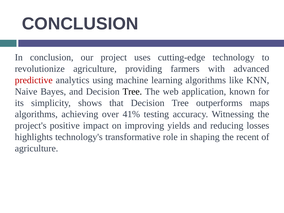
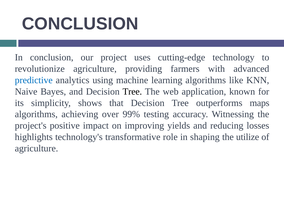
predictive colour: red -> blue
41%: 41% -> 99%
recent: recent -> utilize
